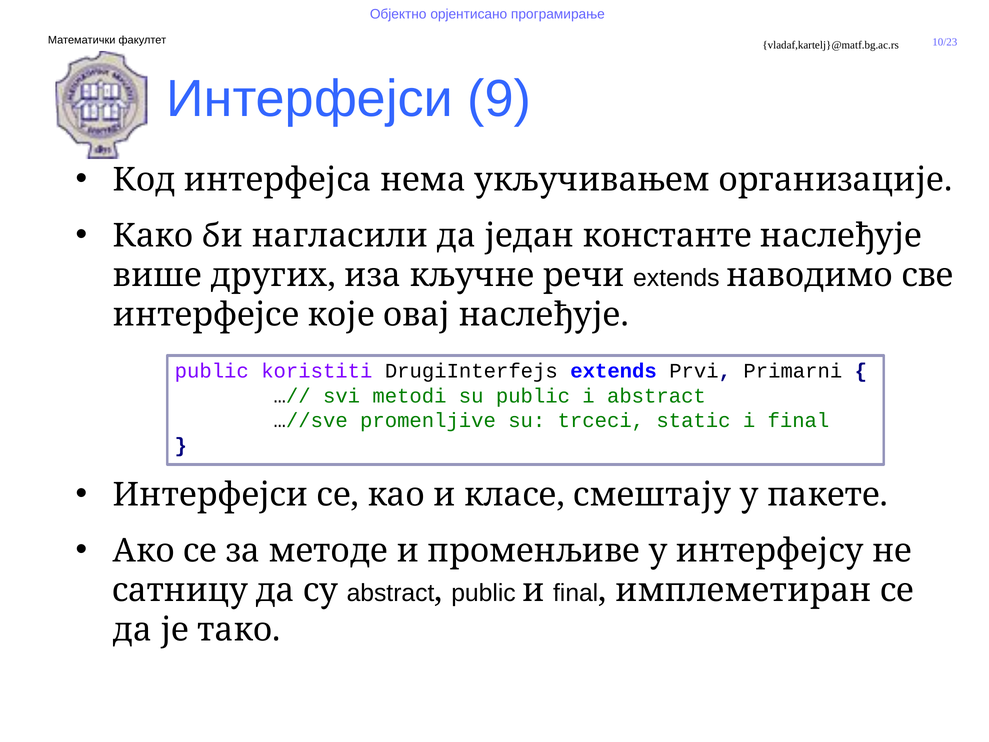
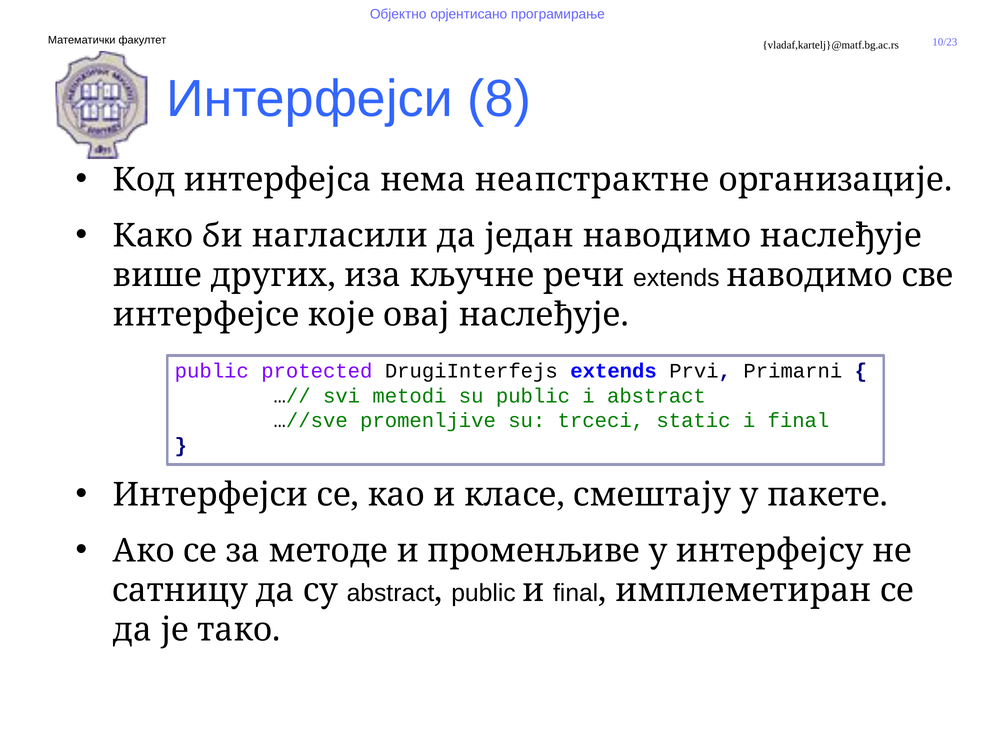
9: 9 -> 8
укључивањем: укључивањем -> неапстрактне
један константе: константе -> наводимо
koristiti: koristiti -> protected
